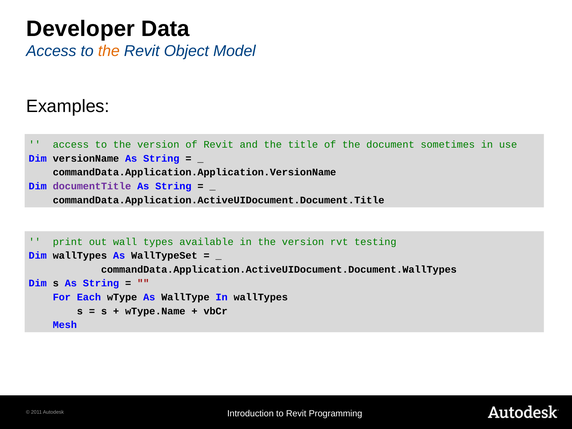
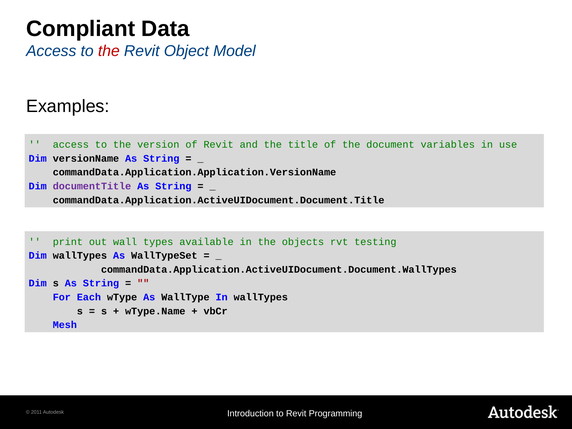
Developer: Developer -> Compliant
the at (109, 51) colour: orange -> red
sometimes: sometimes -> variables
in the version: version -> objects
